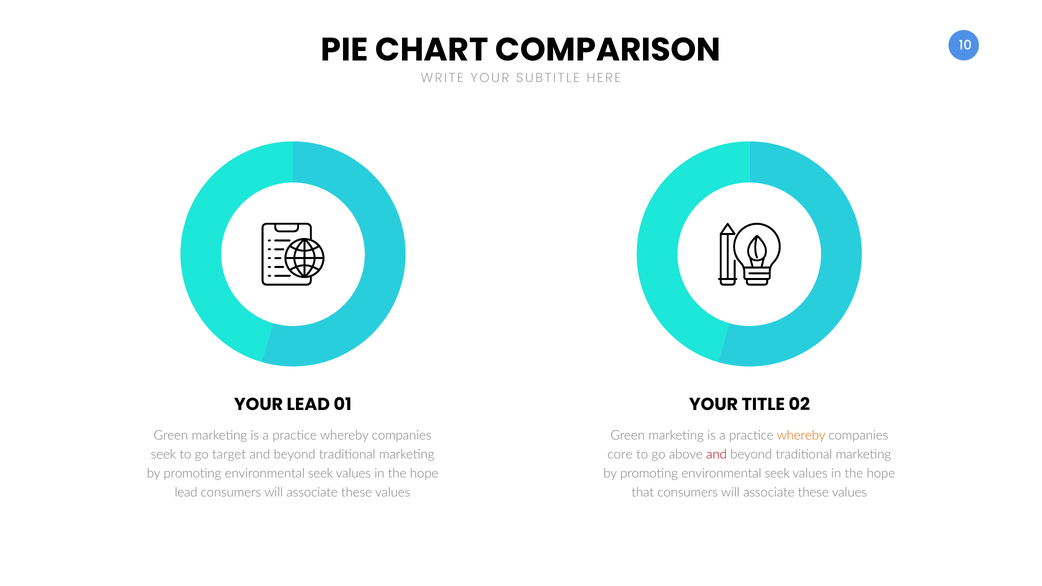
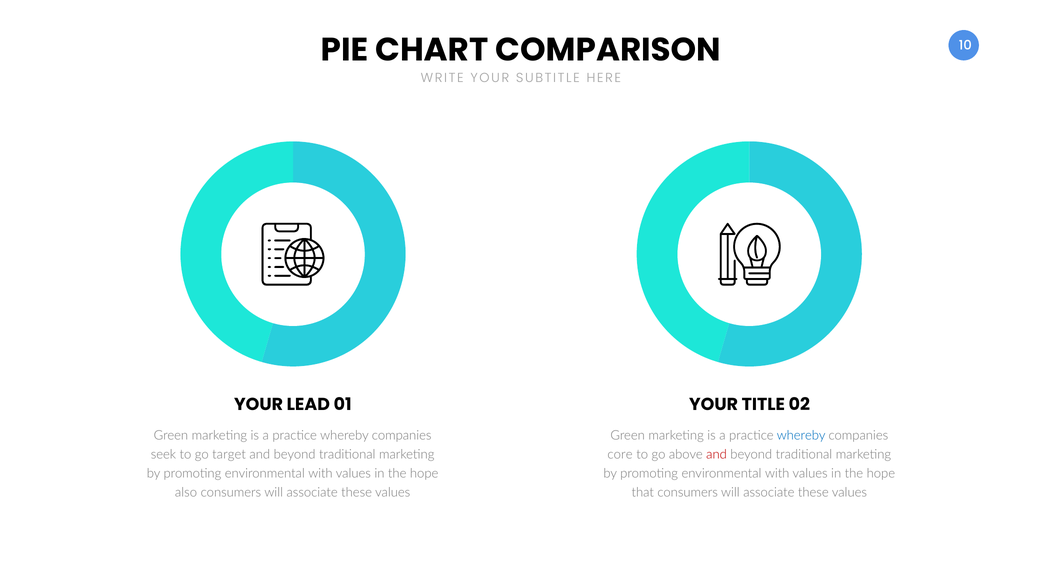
whereby at (801, 436) colour: orange -> blue
seek at (321, 474): seek -> with
seek at (777, 474): seek -> with
lead at (186, 493): lead -> also
